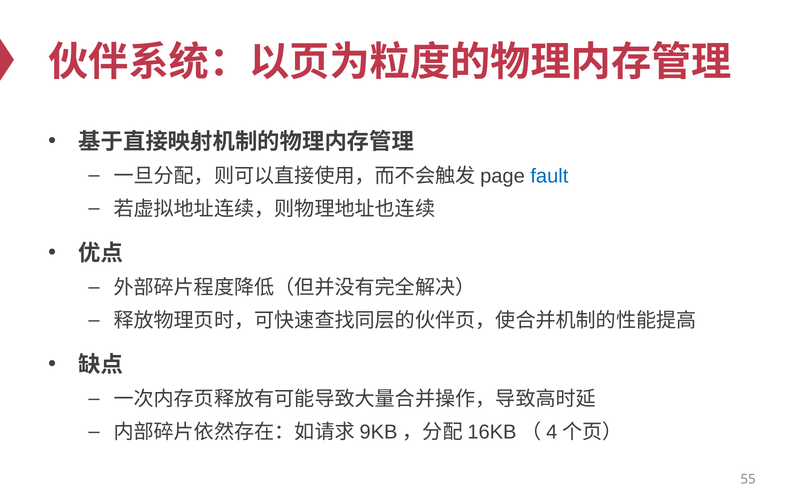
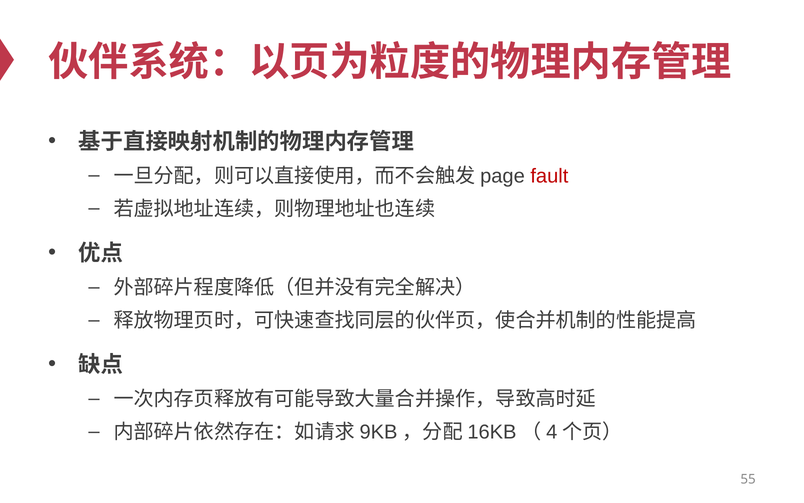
fault colour: blue -> red
